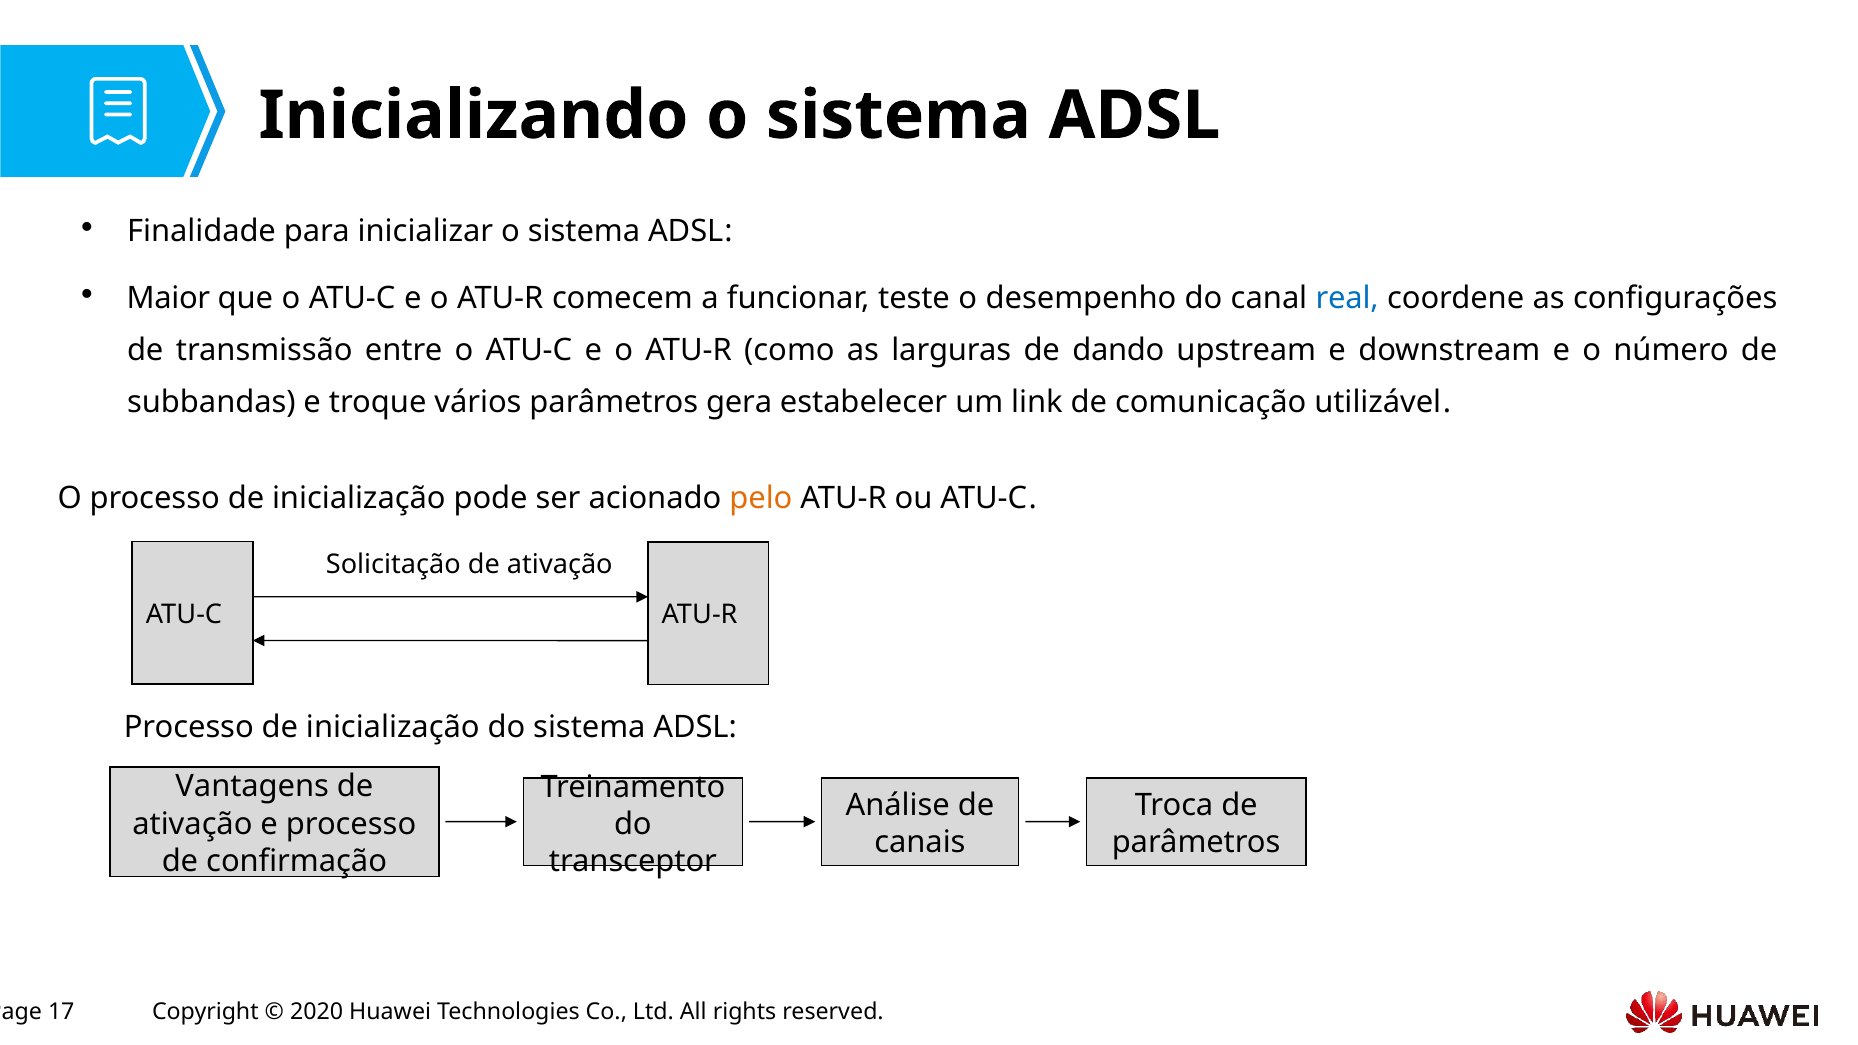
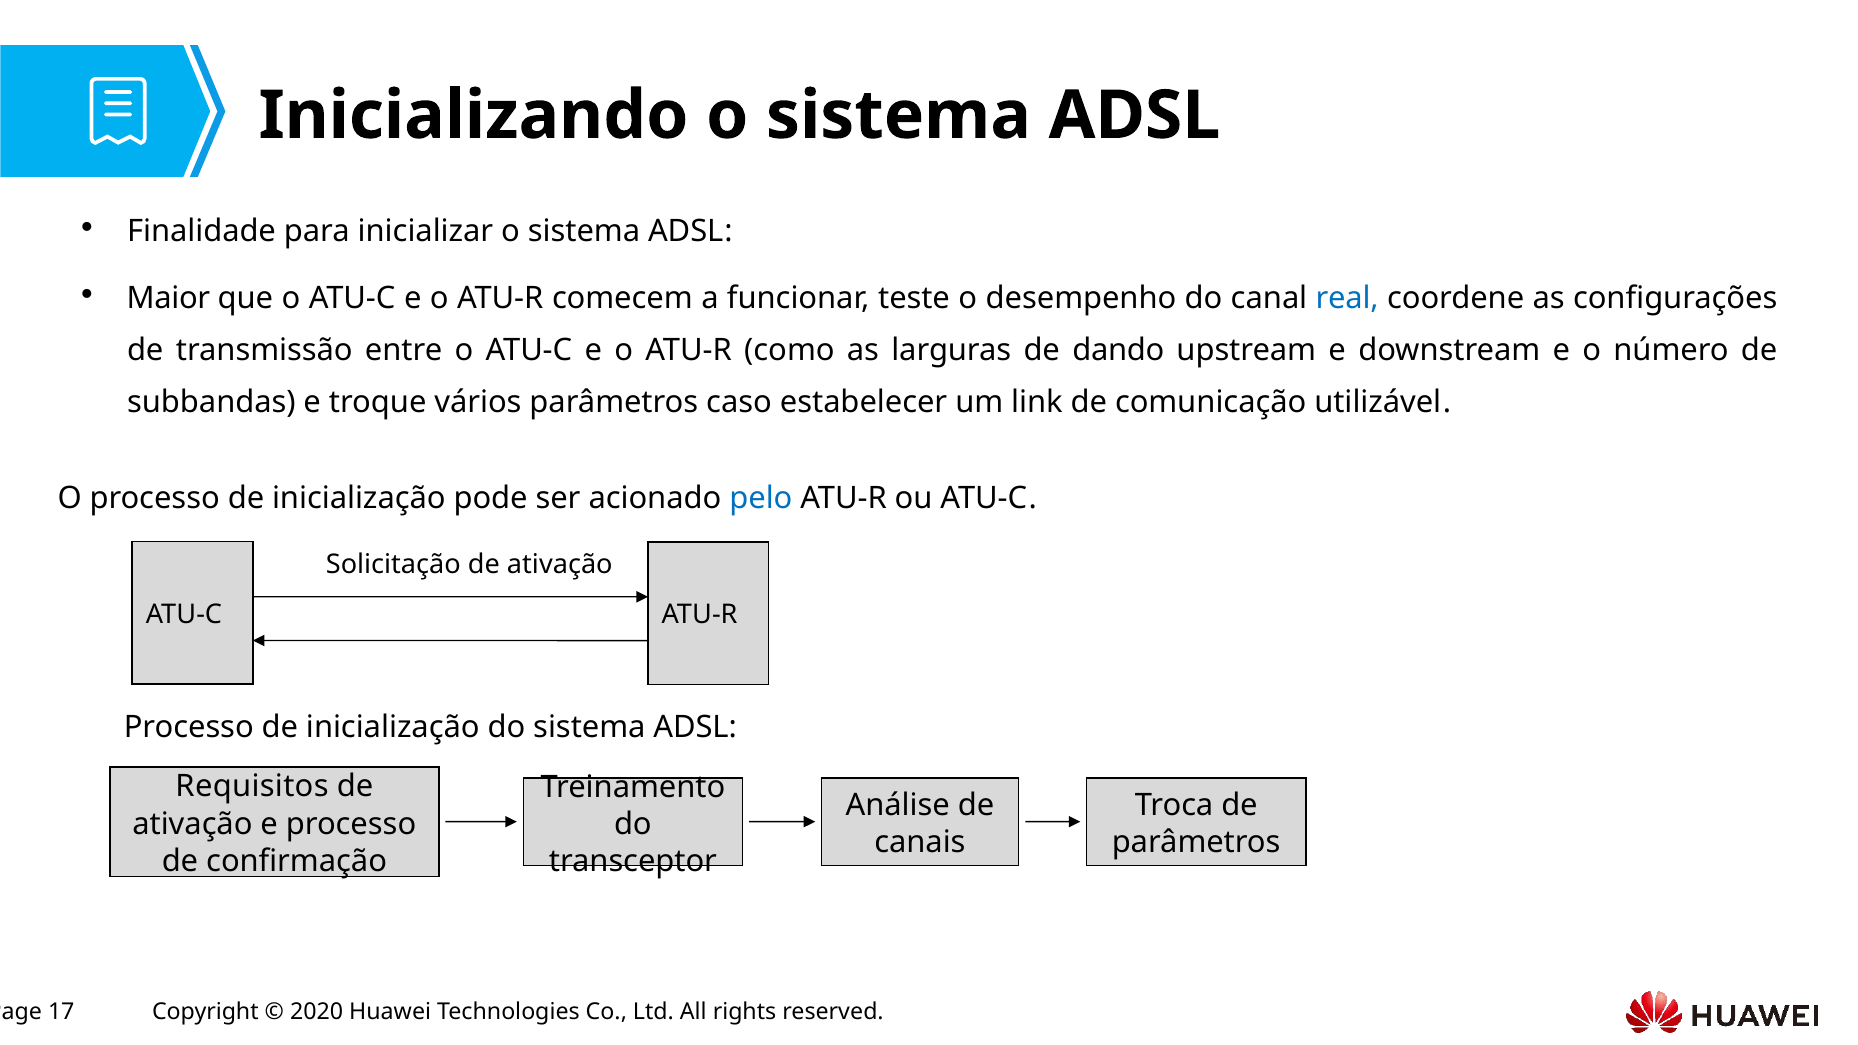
gera: gera -> caso
pelo colour: orange -> blue
Vantagens: Vantagens -> Requisitos
